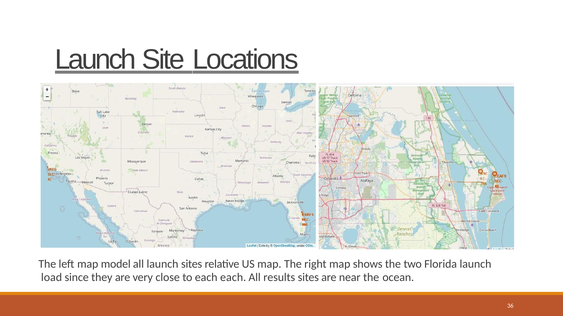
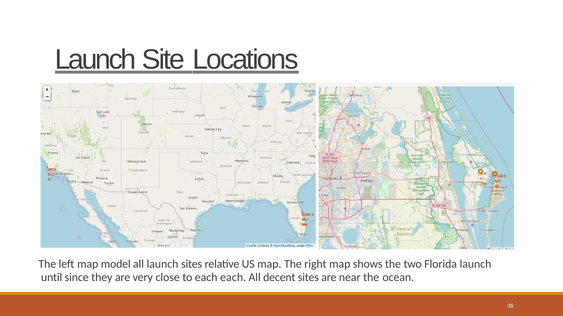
load: load -> until
results: results -> decent
